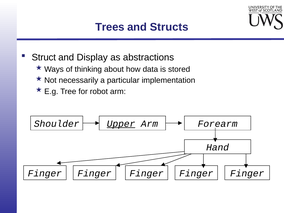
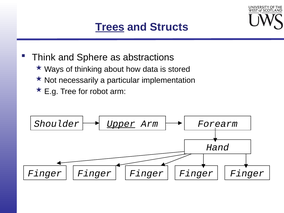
Trees underline: none -> present
Struct: Struct -> Think
Display: Display -> Sphere
